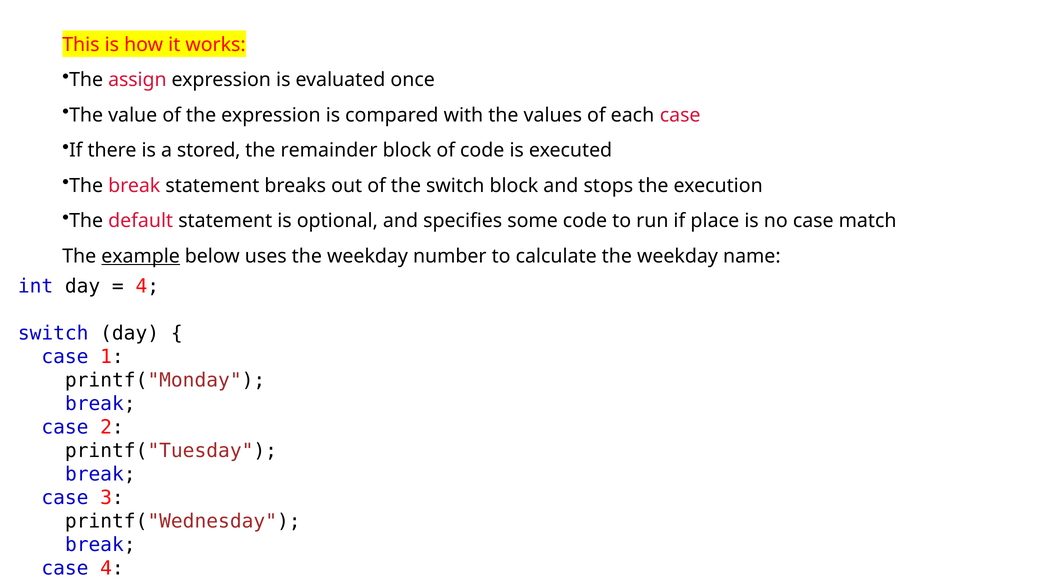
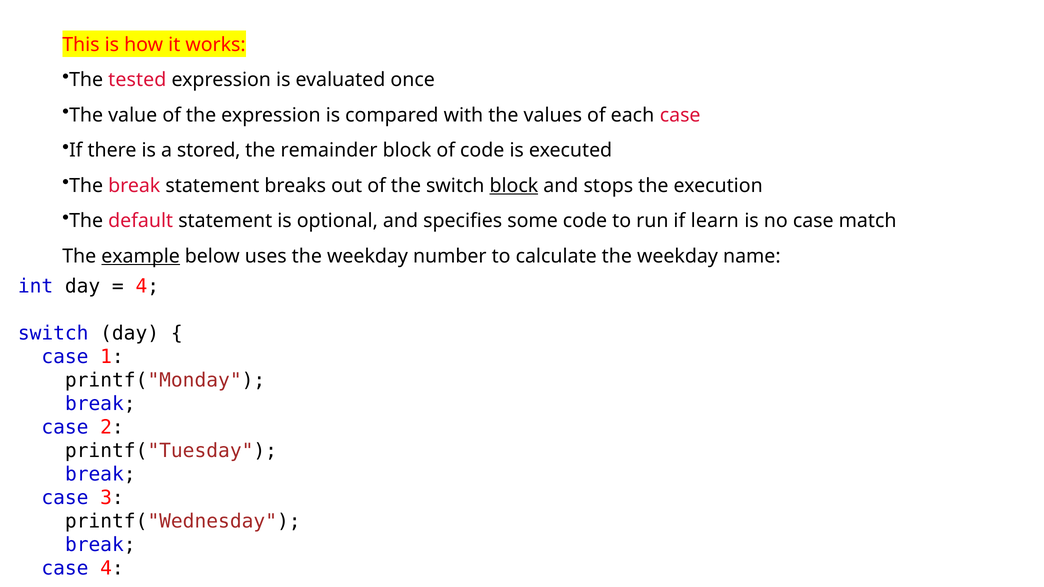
assign: assign -> tested
block at (514, 186) underline: none -> present
place: place -> learn
